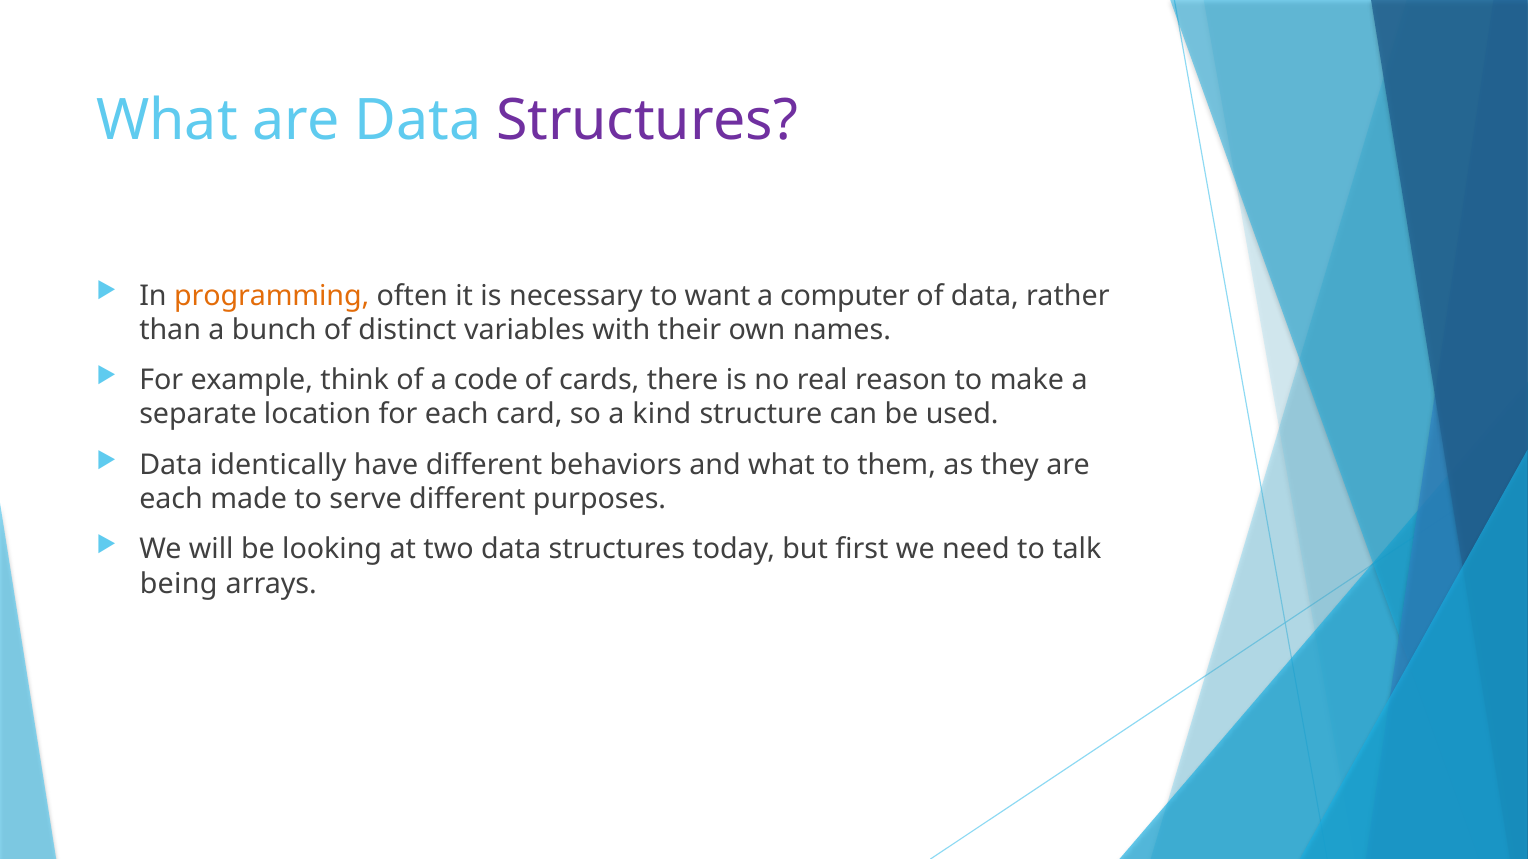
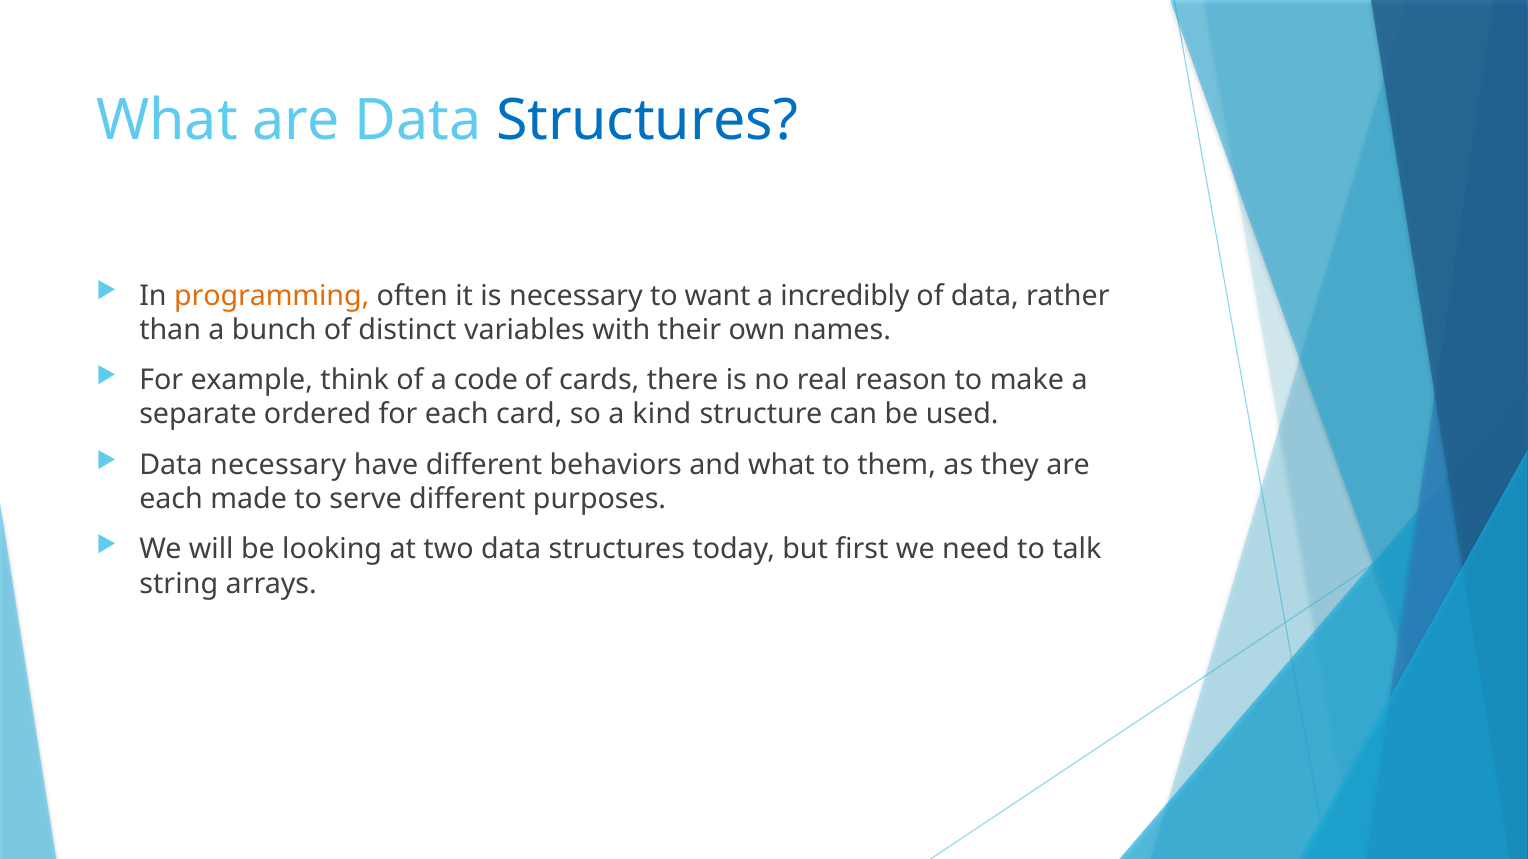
Structures at (647, 121) colour: purple -> blue
computer: computer -> incredibly
location: location -> ordered
Data identically: identically -> necessary
being: being -> string
